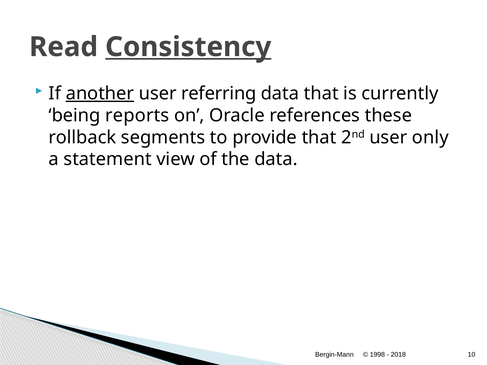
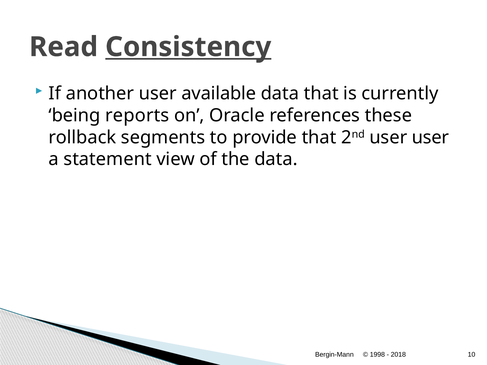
another underline: present -> none
referring: referring -> available
user only: only -> user
